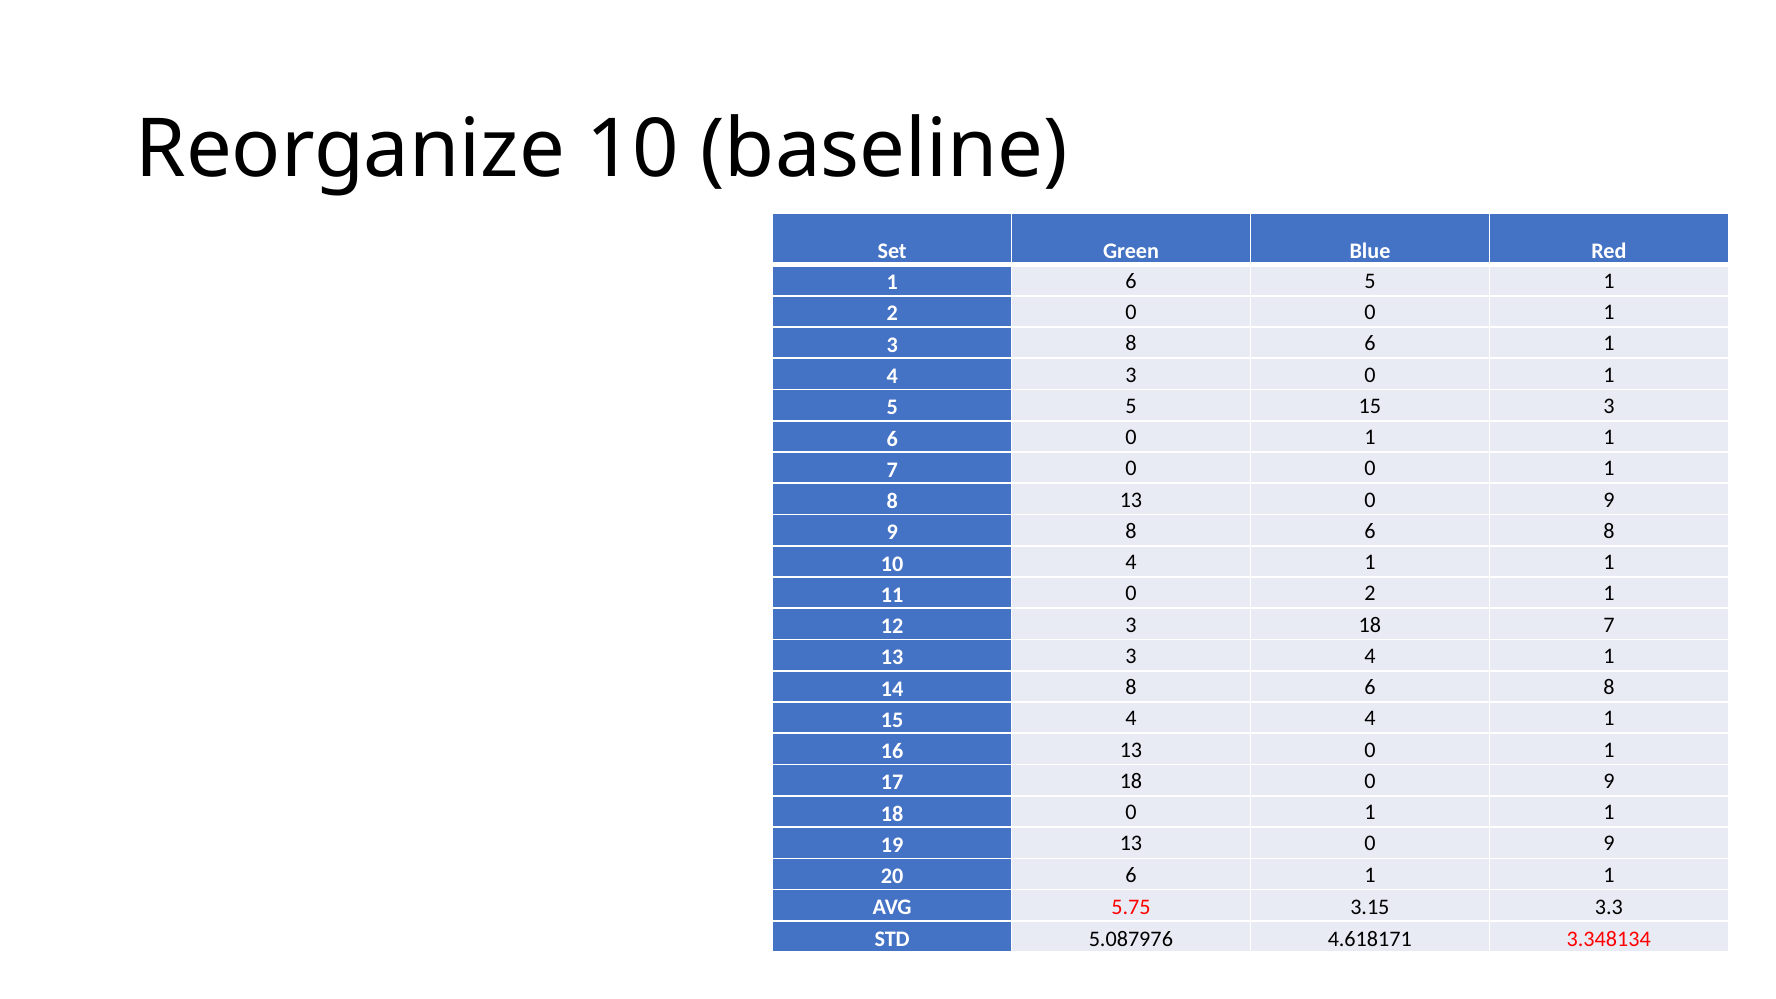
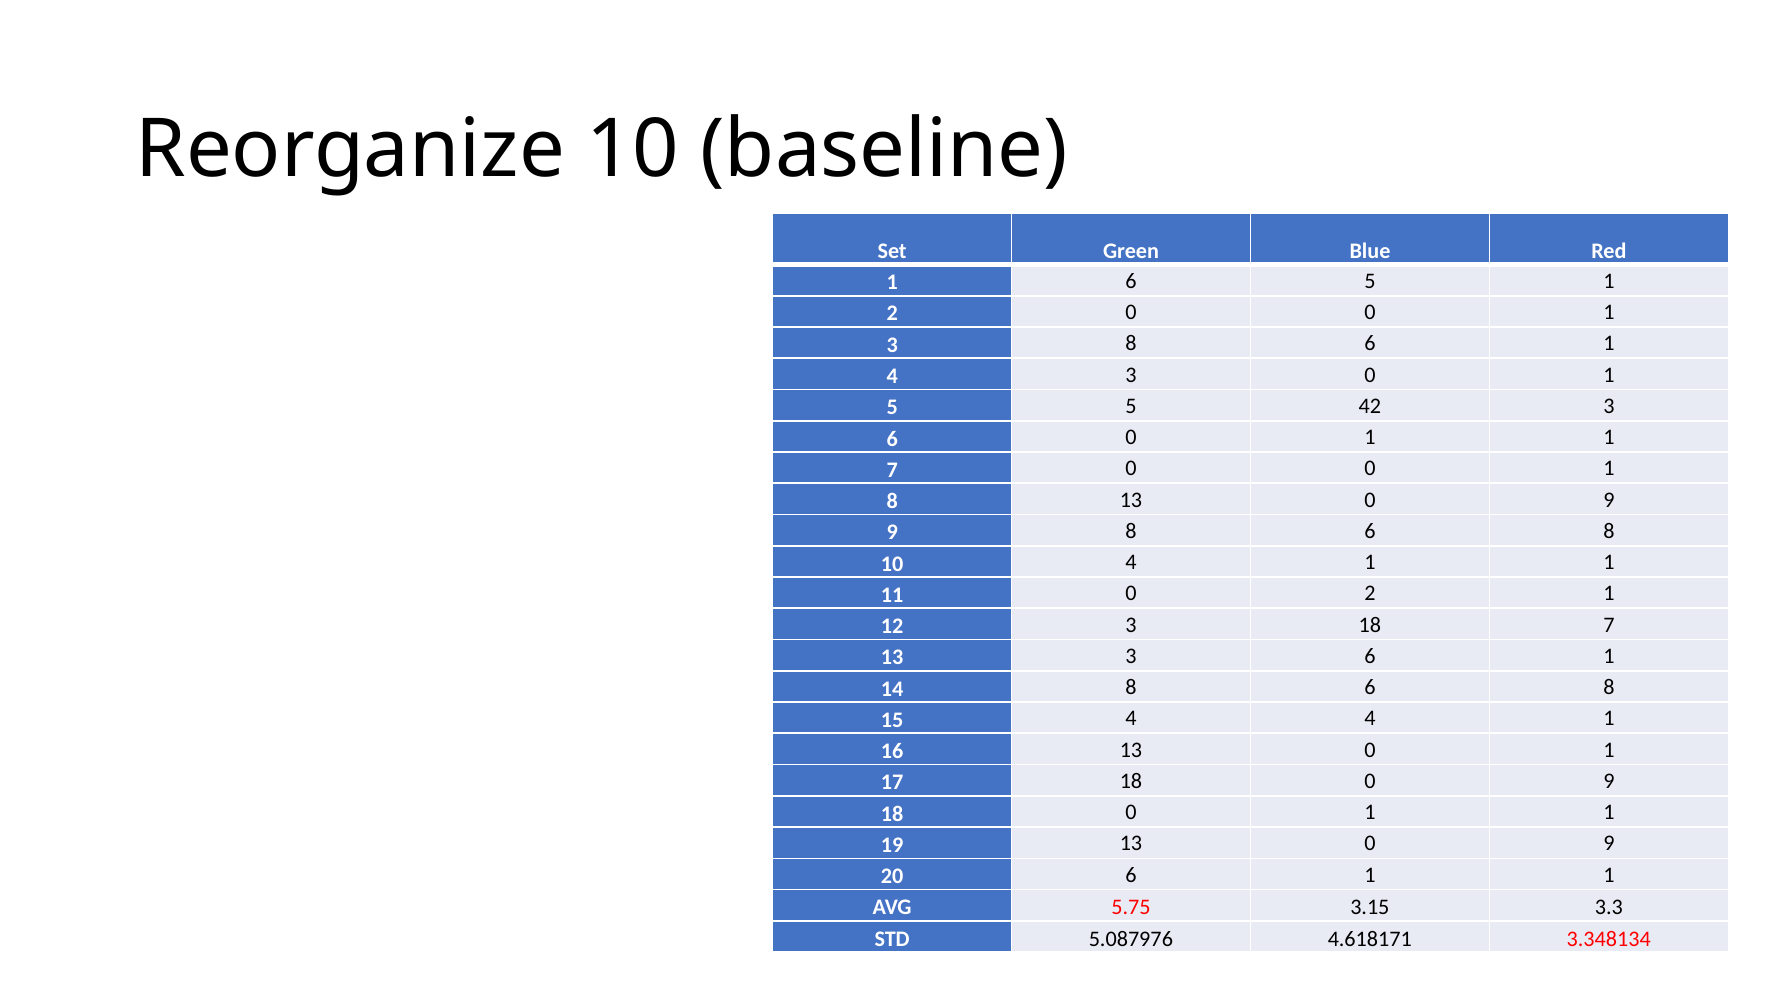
5 15: 15 -> 42
13 3 4: 4 -> 6
